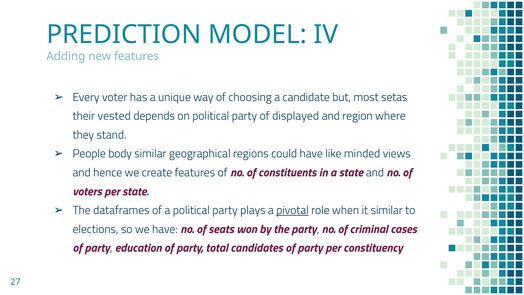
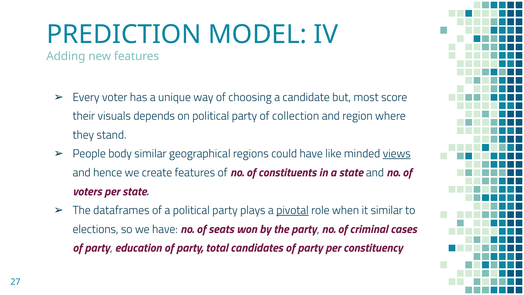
setas: setas -> score
vested: vested -> visuals
displayed: displayed -> collection
views underline: none -> present
